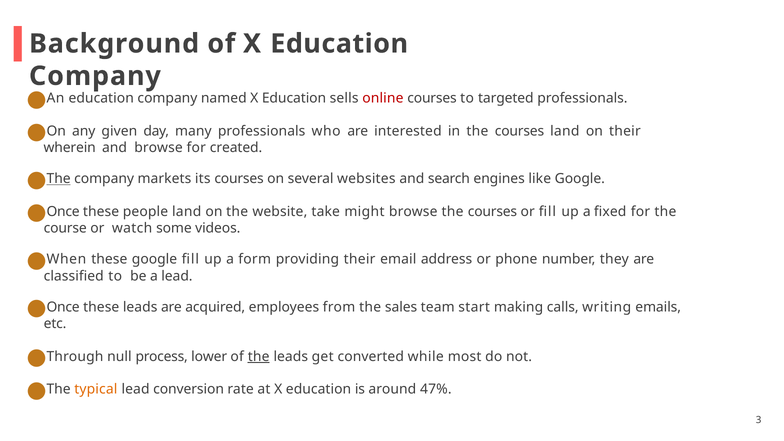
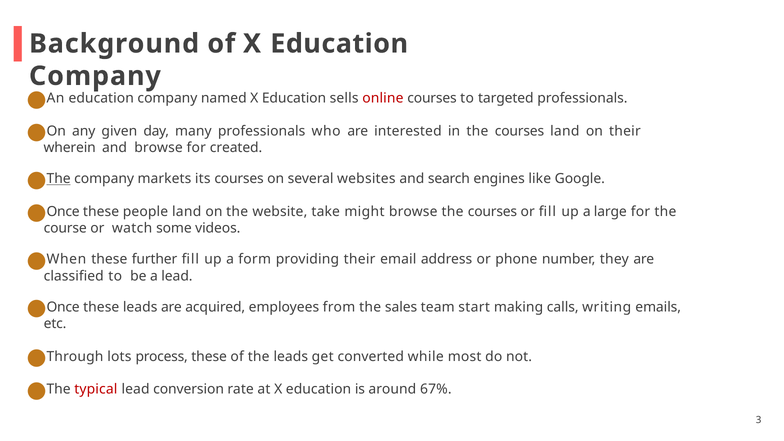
ﬁxed: ﬁxed -> large
these google: google -> further
null: null -> lots
process lower: lower -> these
the at (259, 356) underline: present -> none
typical colour: orange -> red
47%: 47% -> 67%
